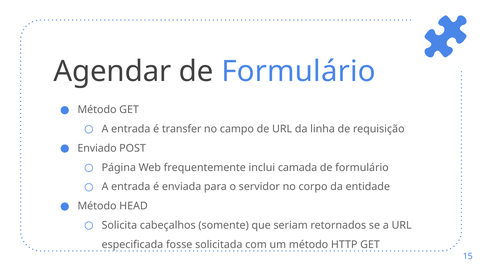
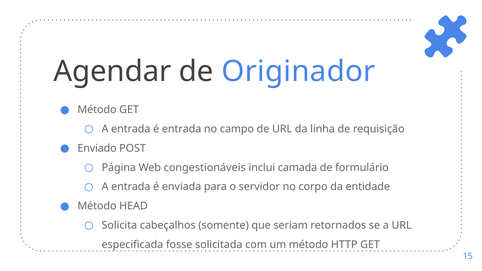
Formulário at (299, 72): Formulário -> Originador
é transfer: transfer -> entrada
frequentemente: frequentemente -> congestionáveis
